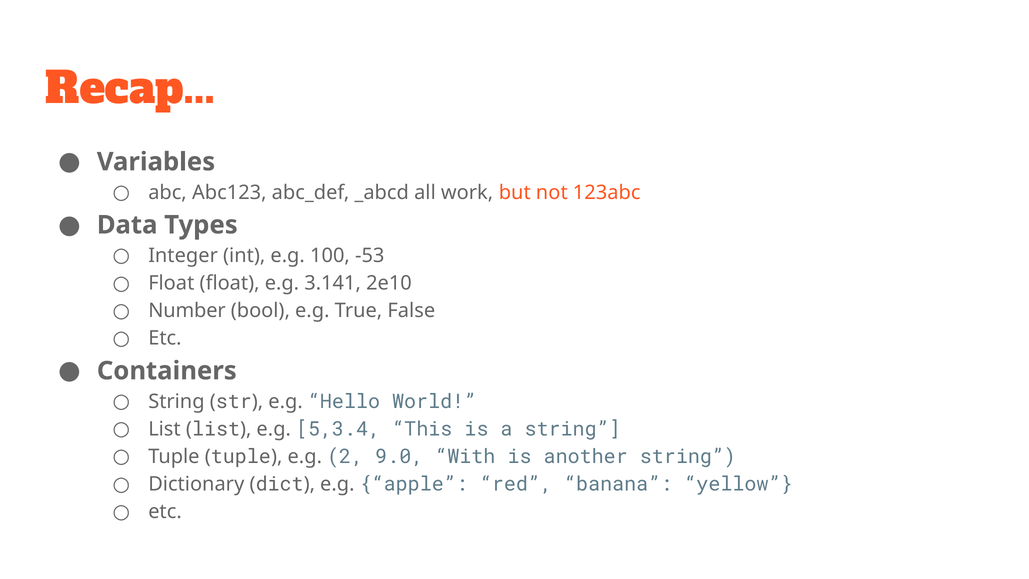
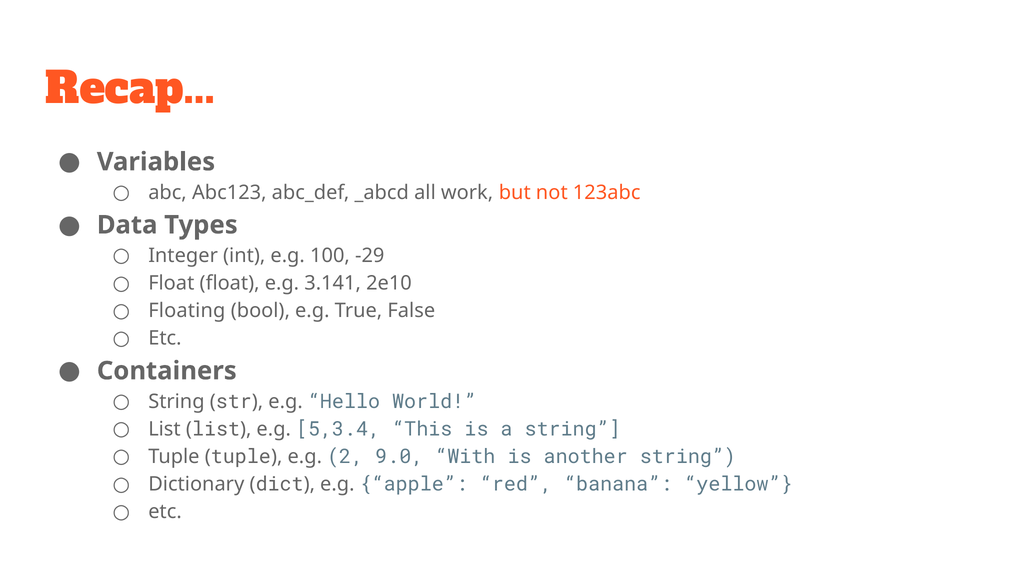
-53: -53 -> -29
Number: Number -> Floating
